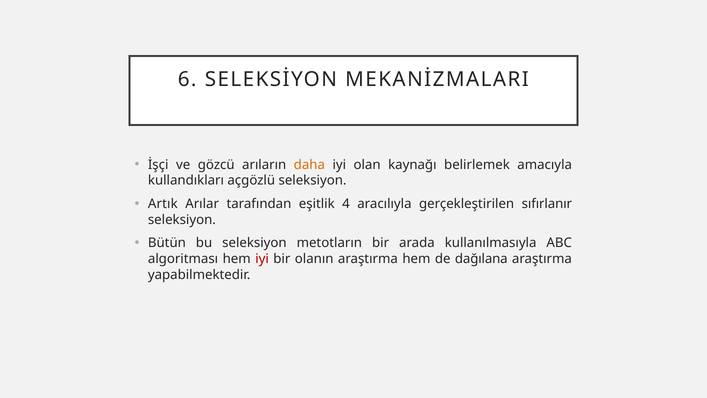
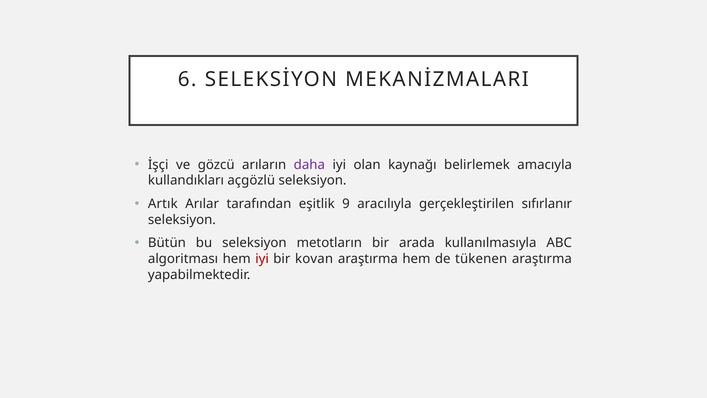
daha colour: orange -> purple
4: 4 -> 9
olanın: olanın -> kovan
dağılana: dağılana -> tükenen
